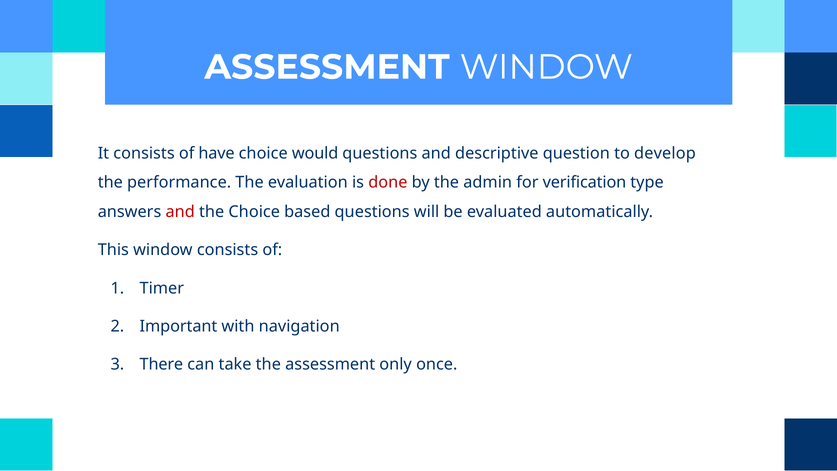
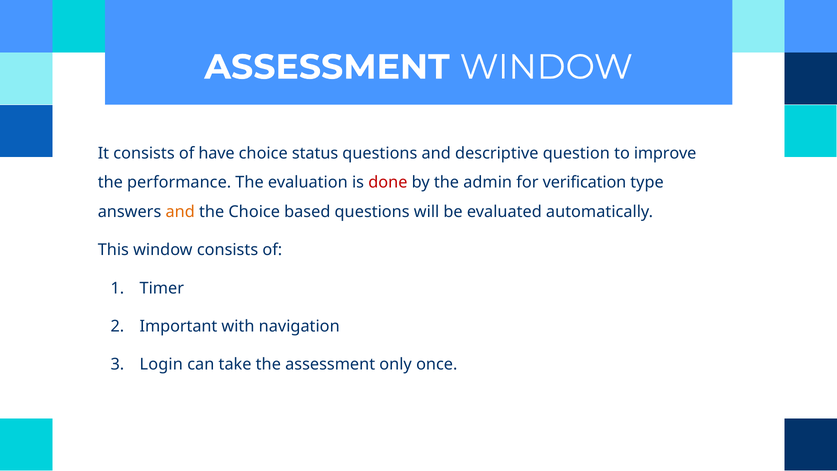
would: would -> status
develop: develop -> improve
and at (180, 212) colour: red -> orange
There: There -> Login
